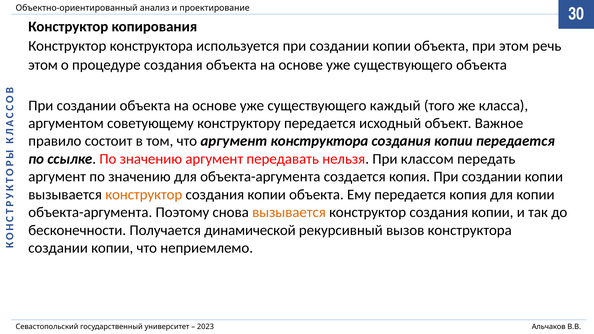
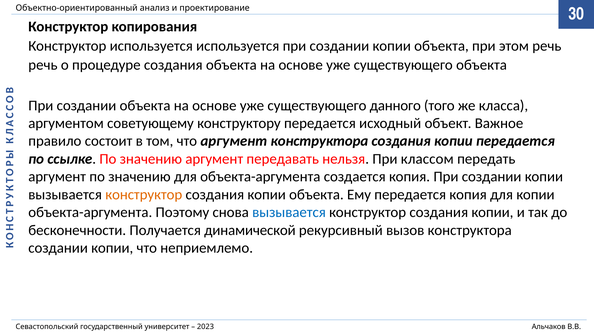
Конструктор конструктора: конструктора -> используется
этом at (43, 65): этом -> речь
каждый: каждый -> данного
вызывается at (289, 212) colour: orange -> blue
